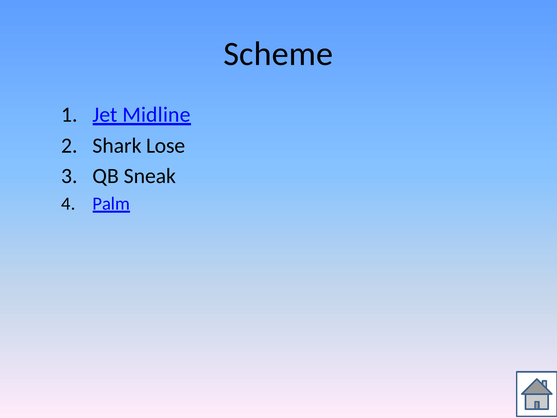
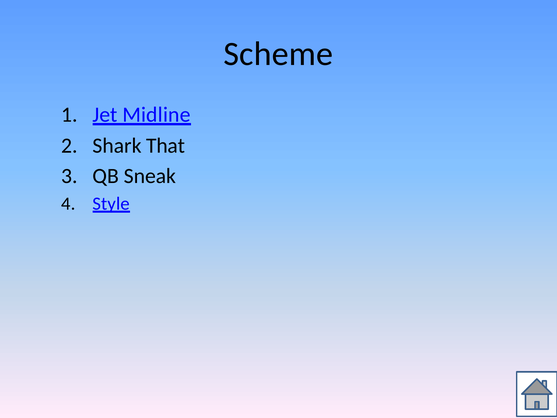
Lose: Lose -> That
Palm: Palm -> Style
